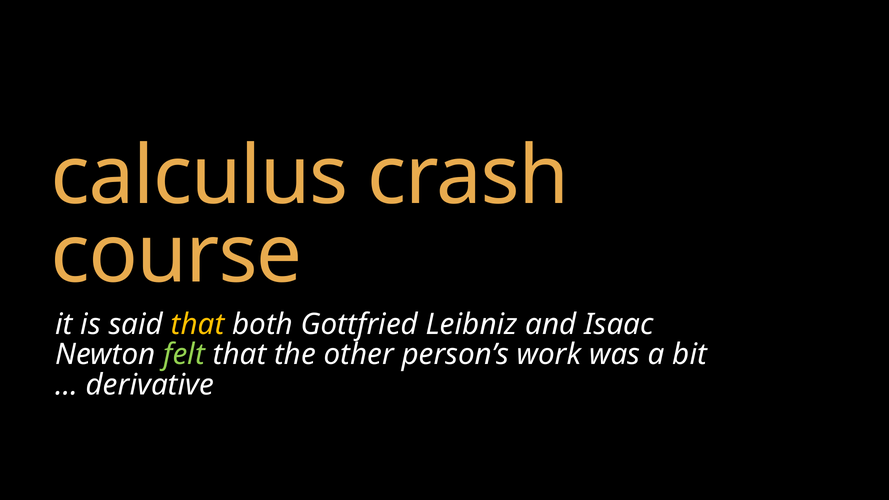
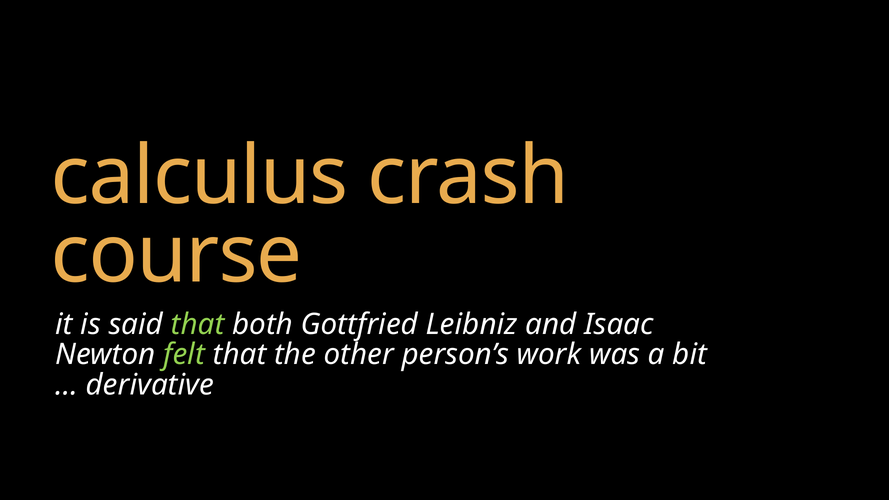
that at (198, 324) colour: yellow -> light green
